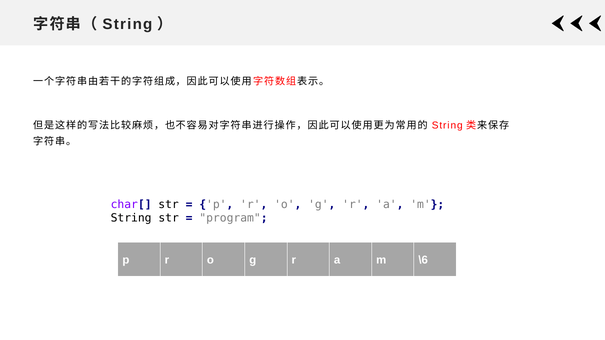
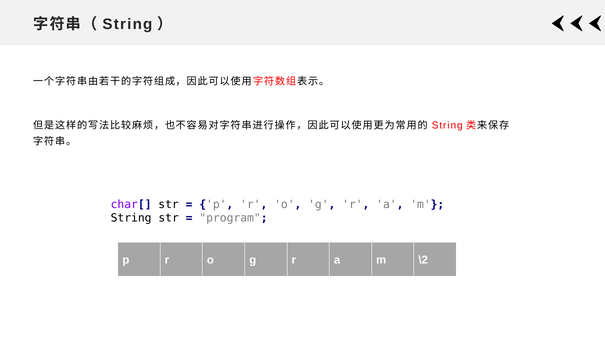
\6: \6 -> \2
